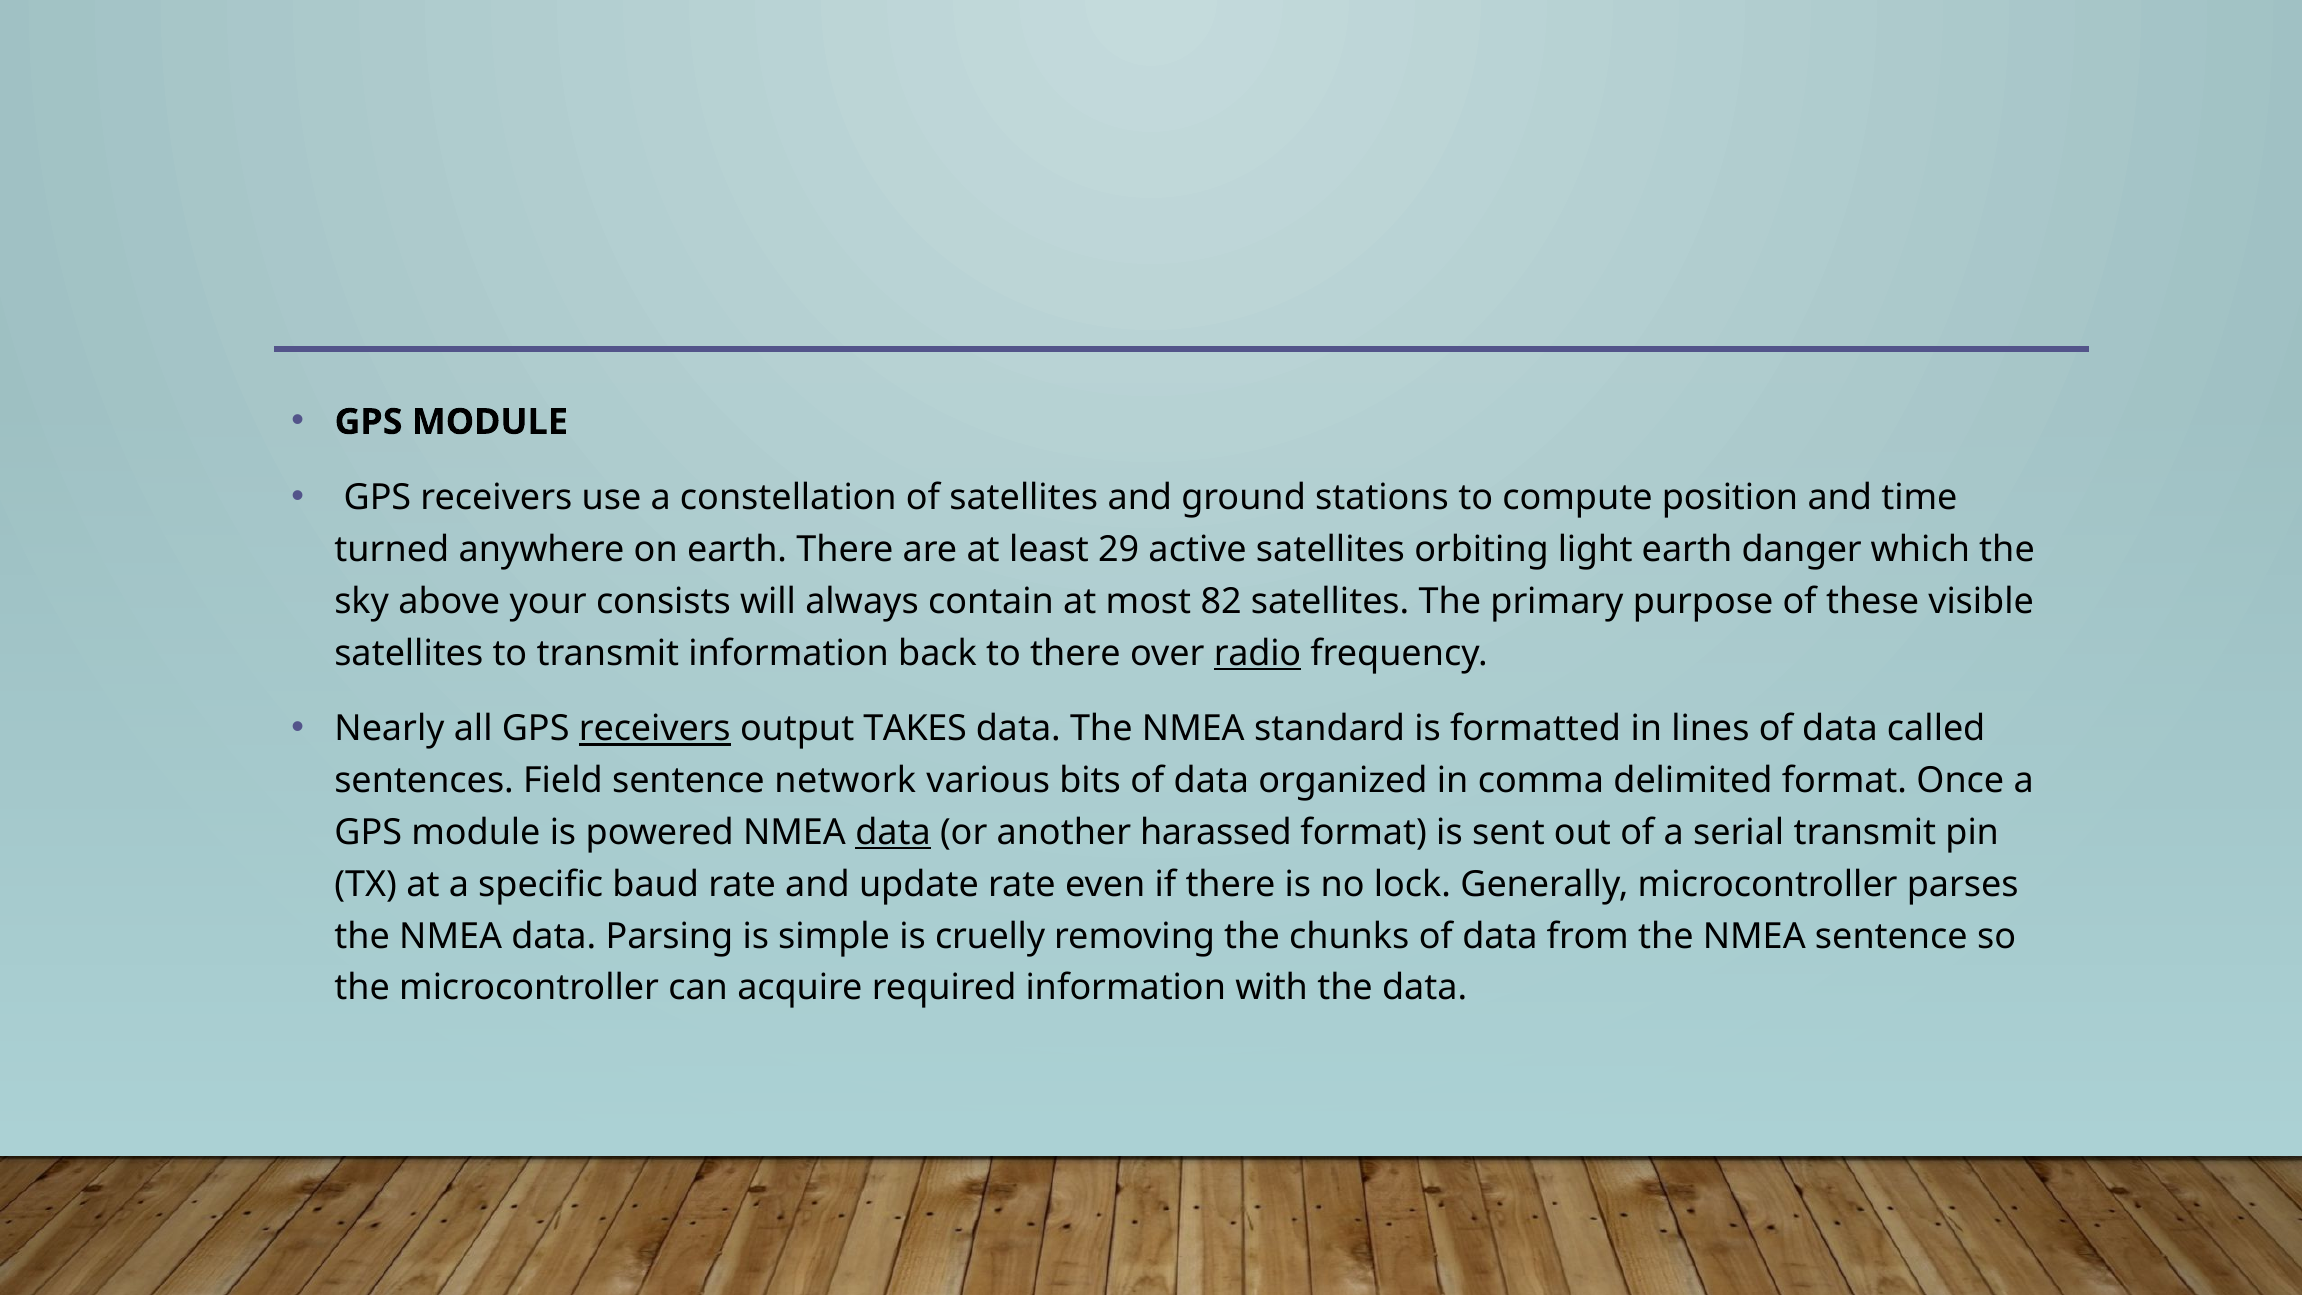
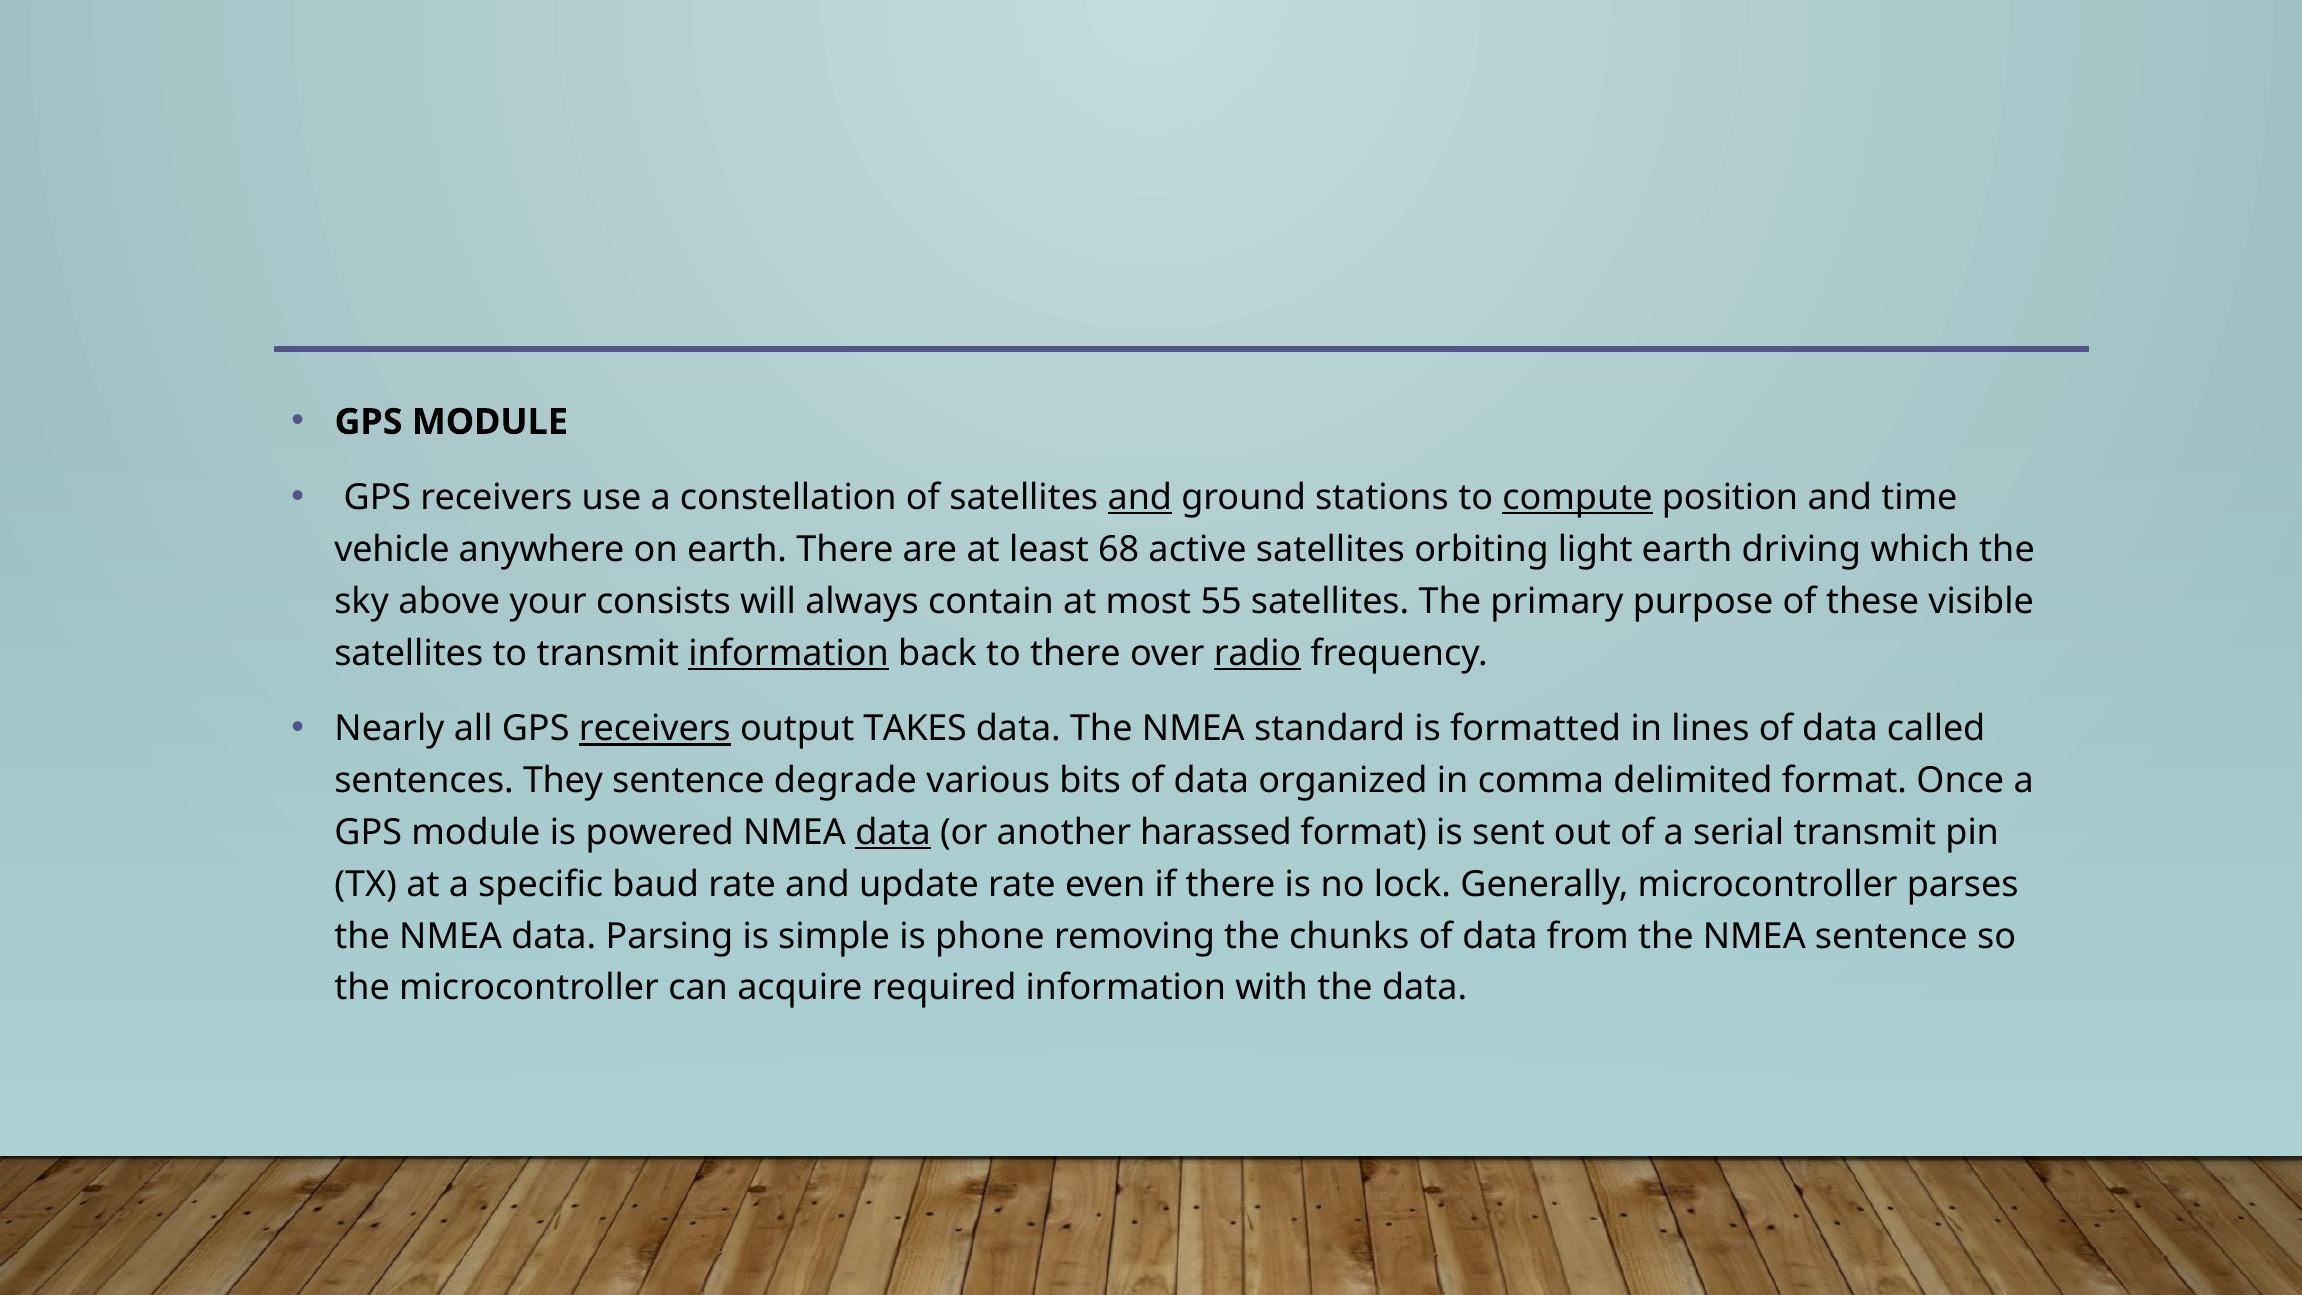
and at (1140, 498) underline: none -> present
compute underline: none -> present
turned: turned -> vehicle
29: 29 -> 68
danger: danger -> driving
82: 82 -> 55
information at (789, 653) underline: none -> present
Field: Field -> They
network: network -> degrade
cruelly: cruelly -> phone
